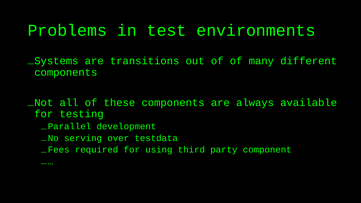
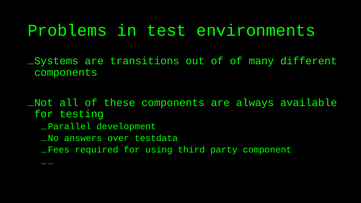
serving: serving -> answers
